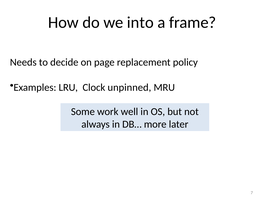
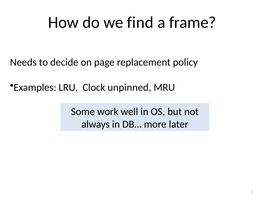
into: into -> find
